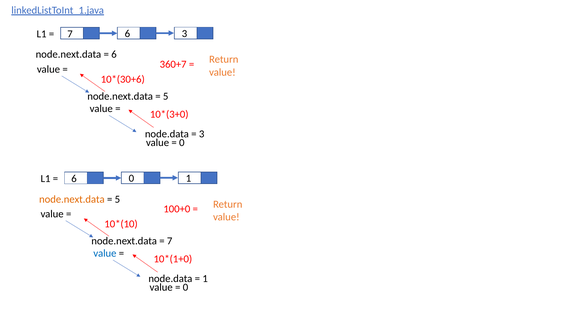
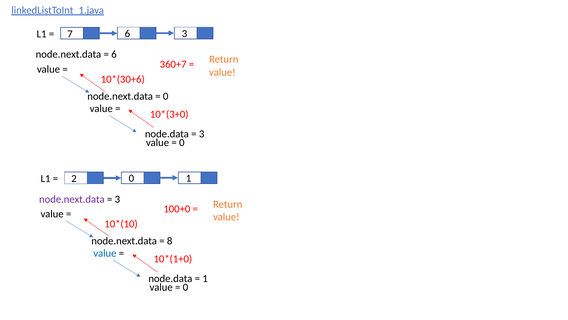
5 at (166, 96): 5 -> 0
6 at (74, 178): 6 -> 2
node.next.data at (72, 199) colour: orange -> purple
5 at (117, 199): 5 -> 3
7 at (170, 241): 7 -> 8
